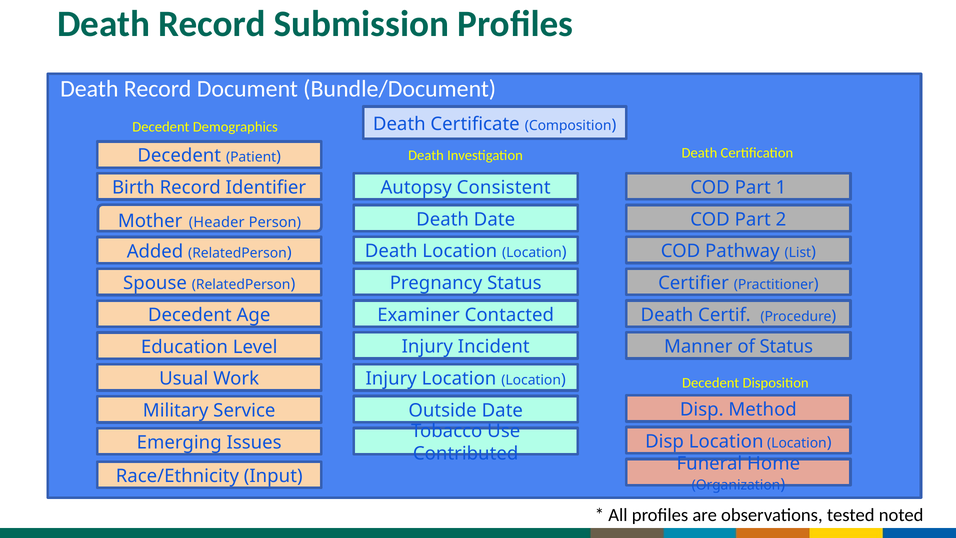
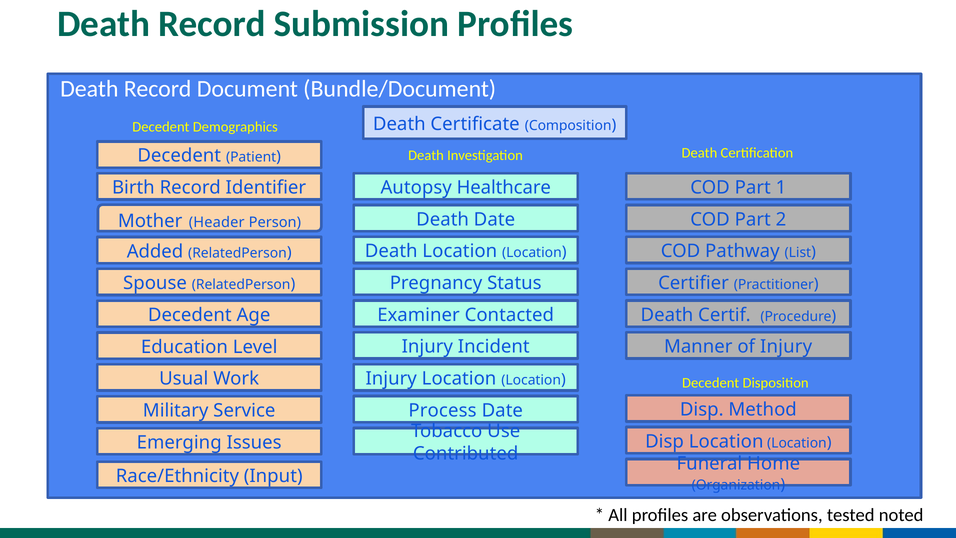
Consistent: Consistent -> Healthcare
of Status: Status -> Injury
Outside: Outside -> Process
